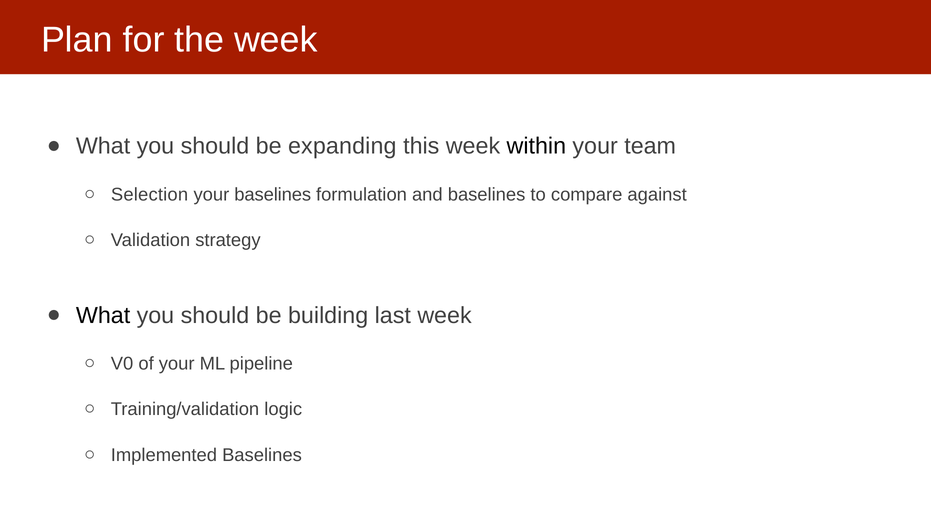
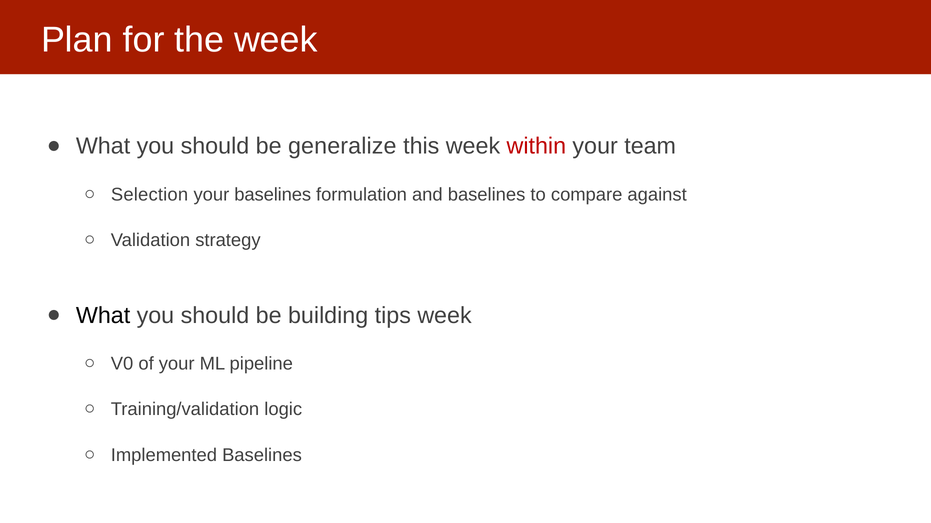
expanding: expanding -> generalize
within colour: black -> red
last: last -> tips
